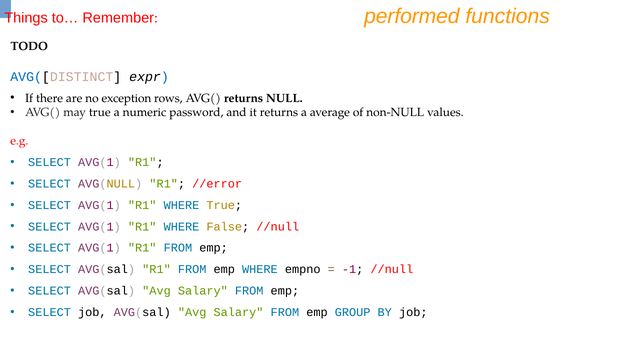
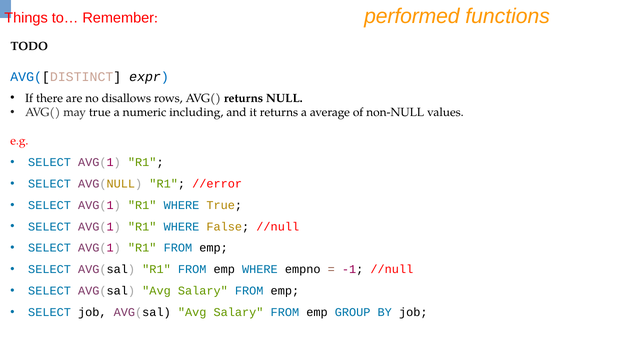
exception: exception -> disallows
password: password -> including
